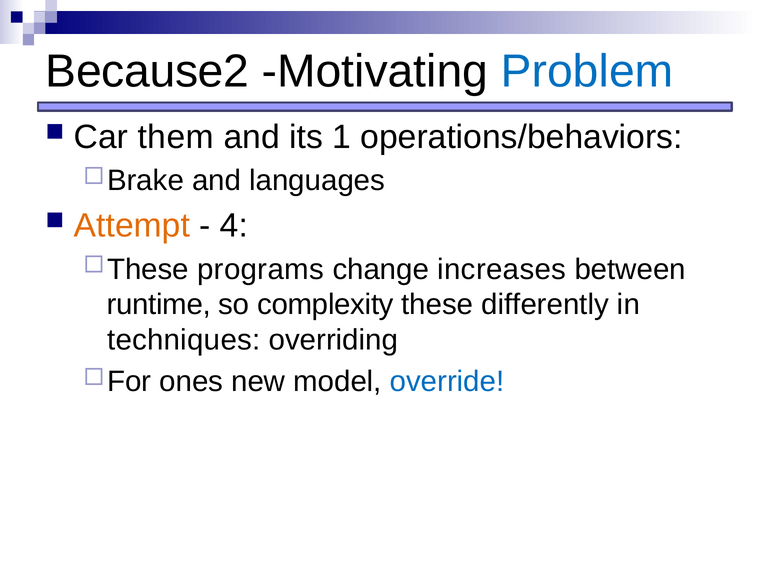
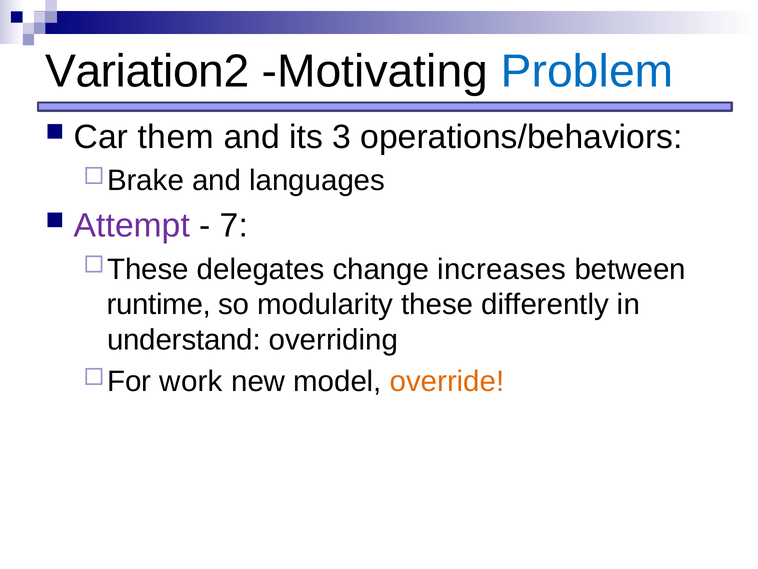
Because2: Because2 -> Variation2
1: 1 -> 3
Attempt colour: orange -> purple
4: 4 -> 7
programs: programs -> delegates
complexity: complexity -> modularity
techniques: techniques -> understand
ones: ones -> work
override colour: blue -> orange
